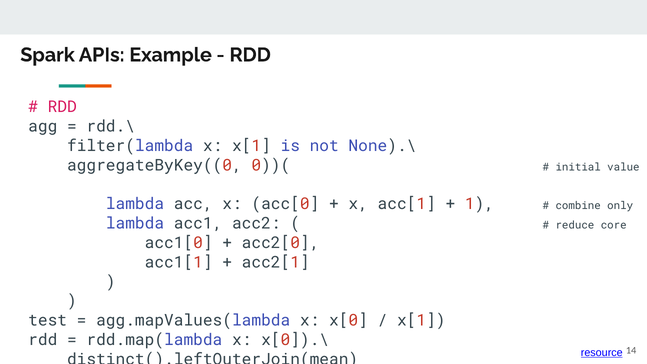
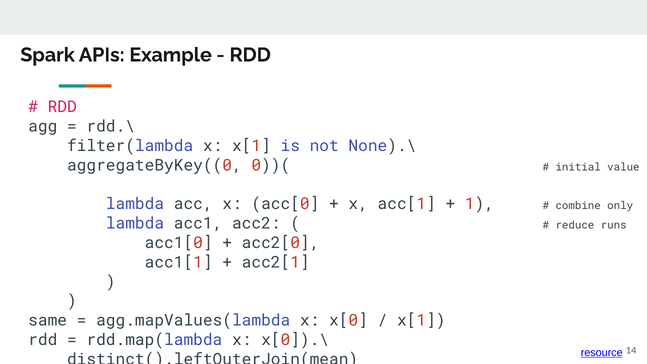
core: core -> runs
test: test -> same
